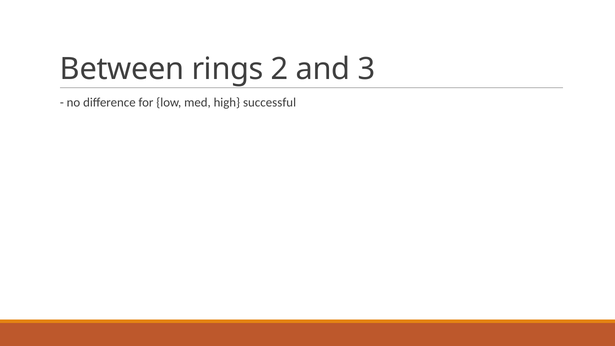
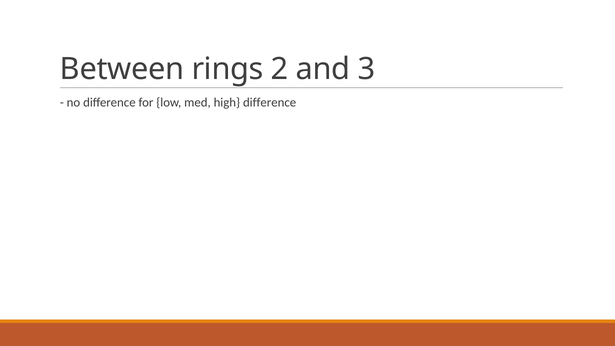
high successful: successful -> difference
